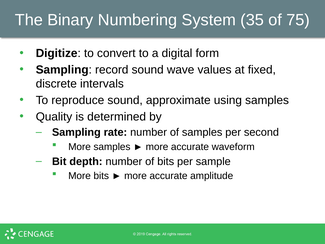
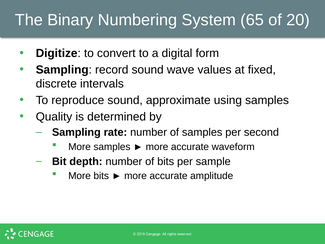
35: 35 -> 65
75: 75 -> 20
